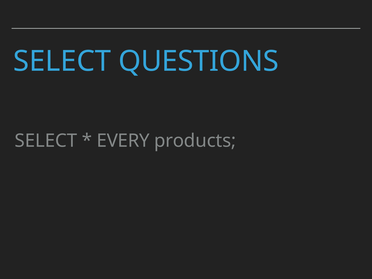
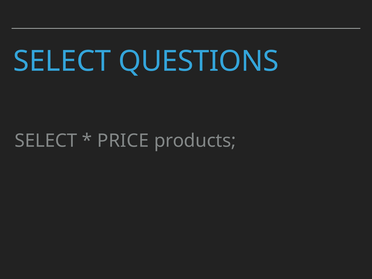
EVERY: EVERY -> PRICE
